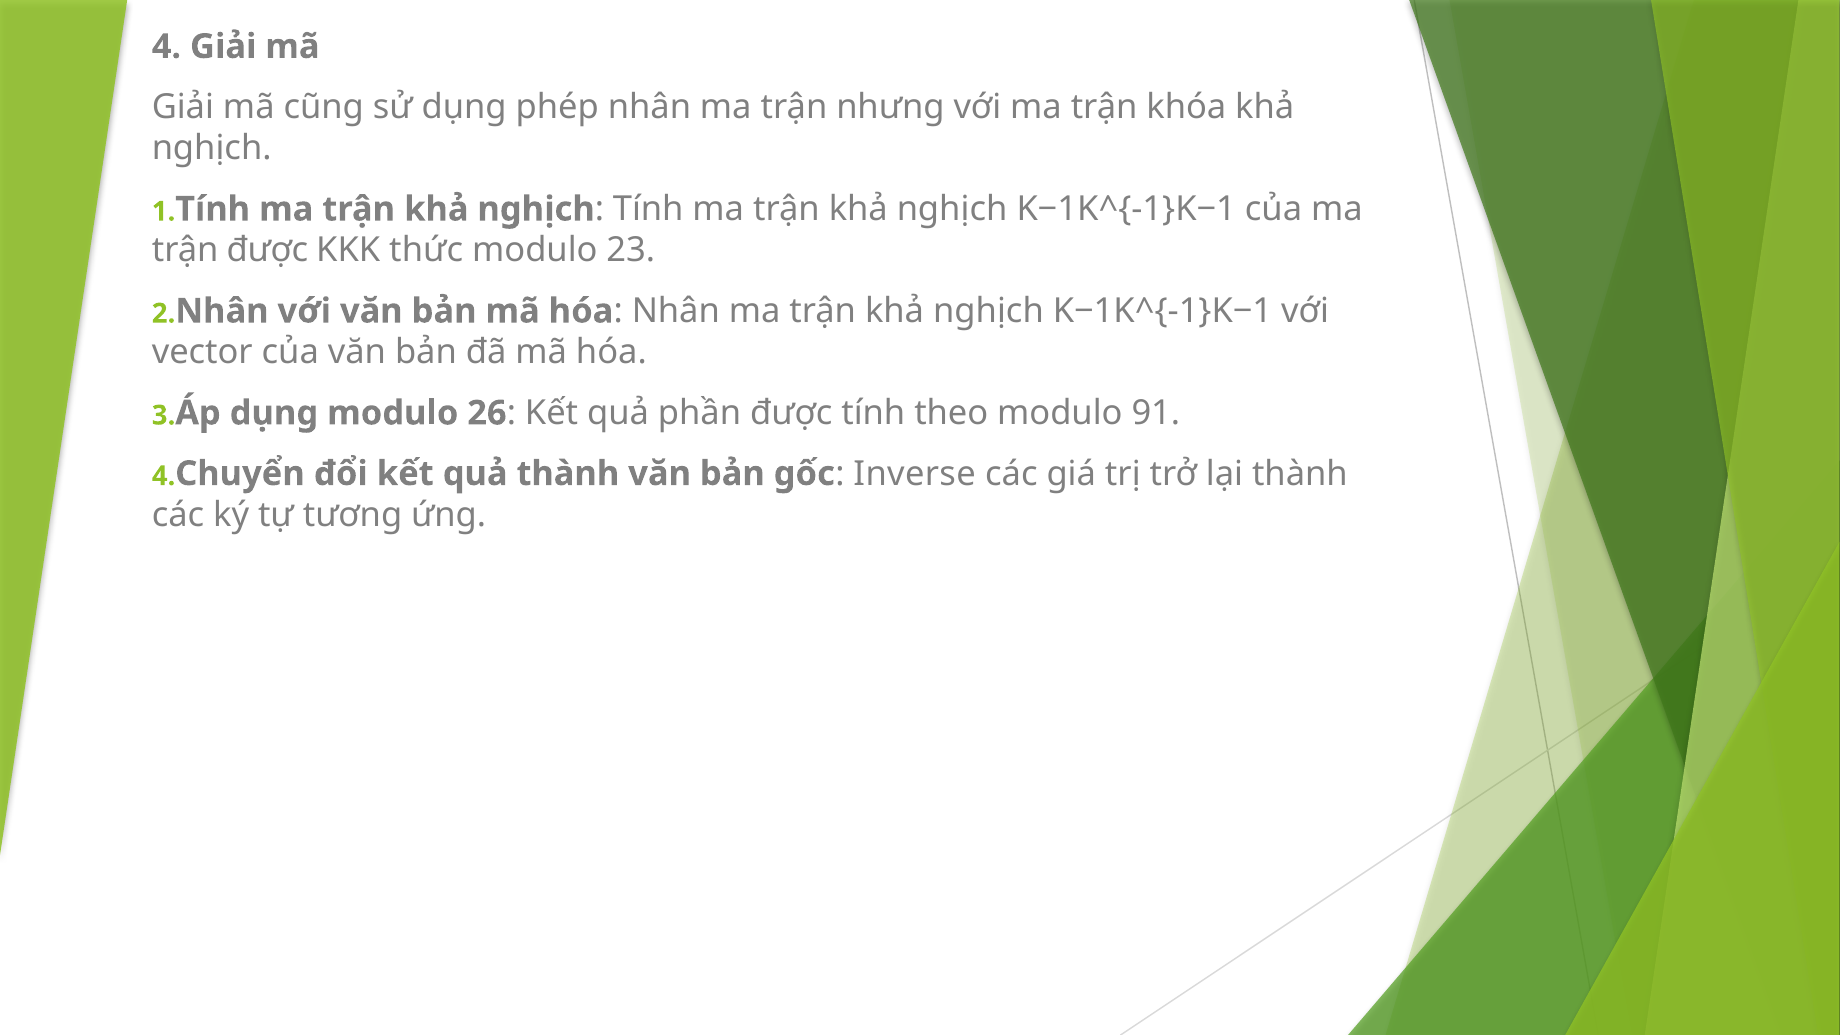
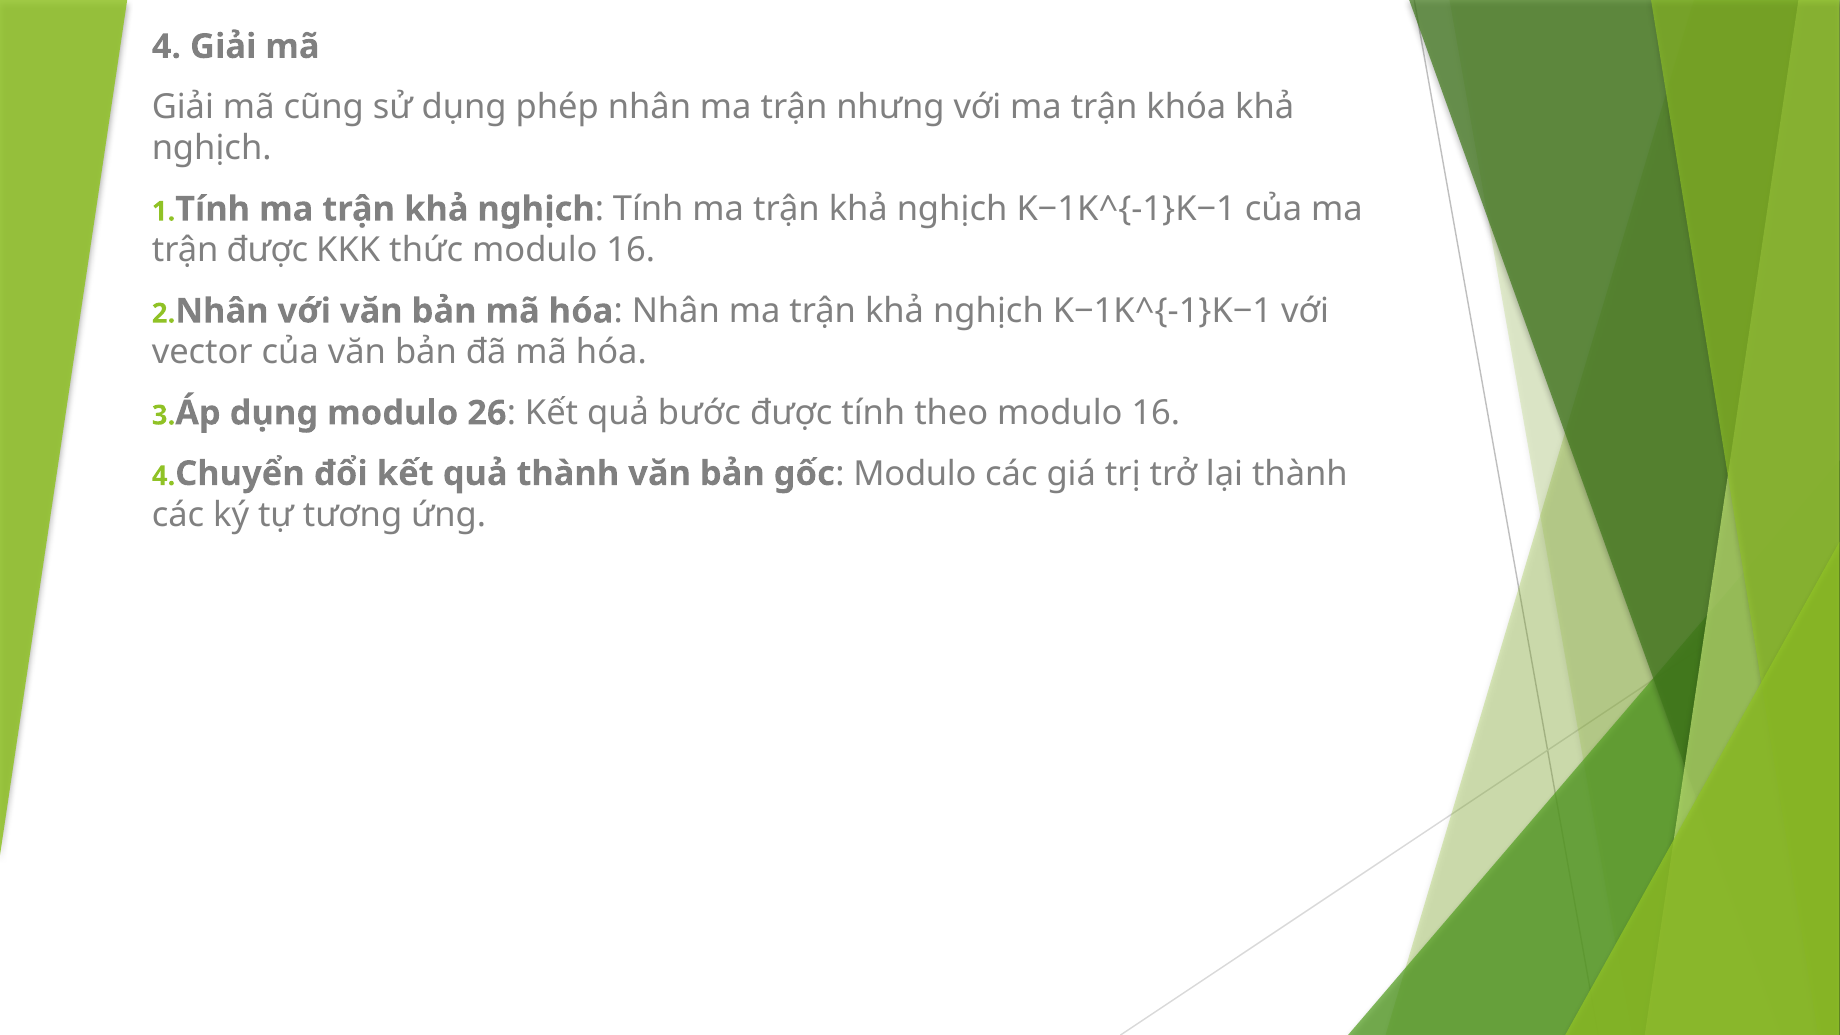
23 at (631, 251): 23 -> 16
phần: phần -> bước
theo modulo 91: 91 -> 16
Inverse at (915, 474): Inverse -> Modulo
